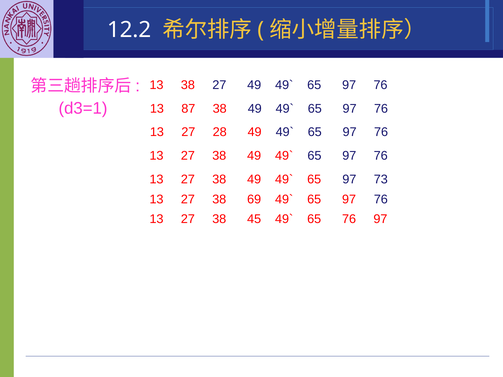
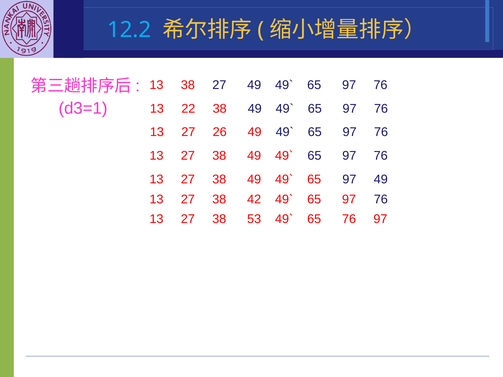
12.2 colour: white -> light blue
87: 87 -> 22
28: 28 -> 26
97 73: 73 -> 49
69: 69 -> 42
45: 45 -> 53
